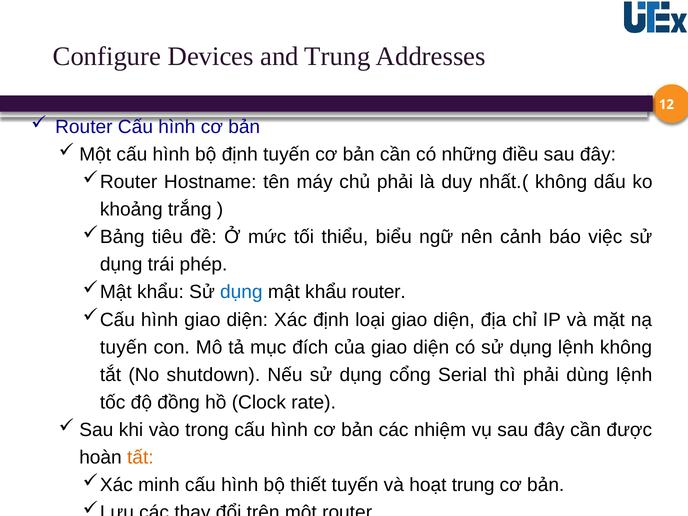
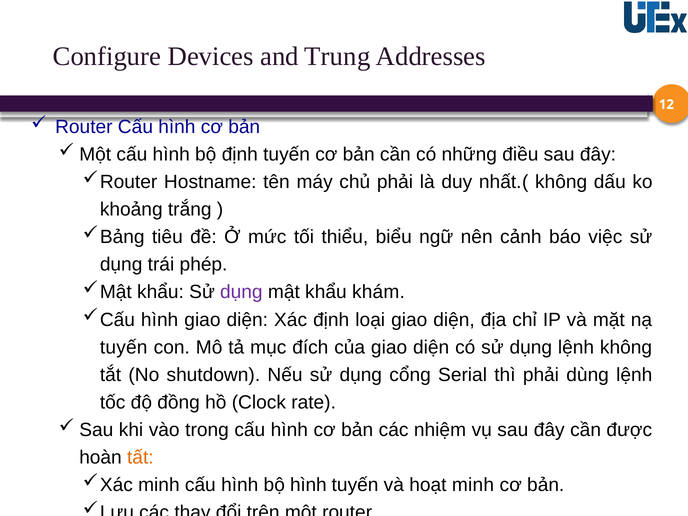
dụng at (241, 292) colour: blue -> purple
khẩu router: router -> khám
bộ thiết: thiết -> hình
hoạt trung: trung -> minh
